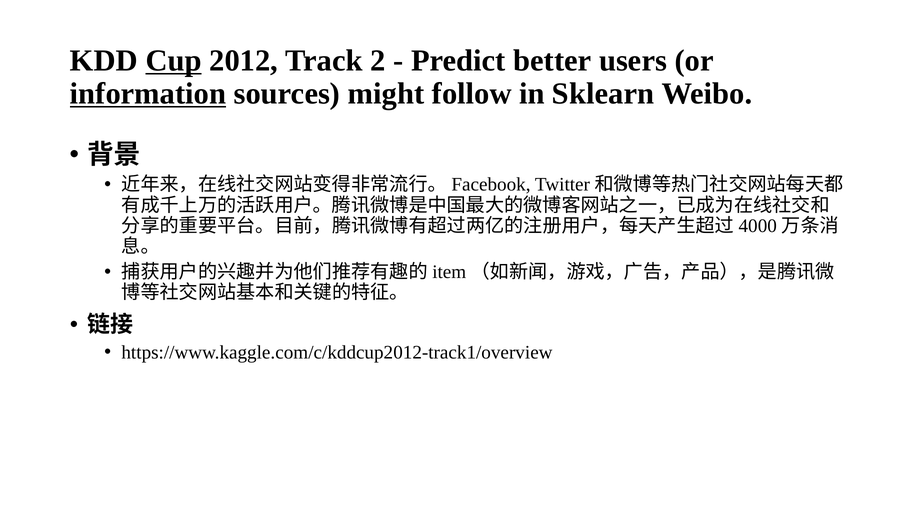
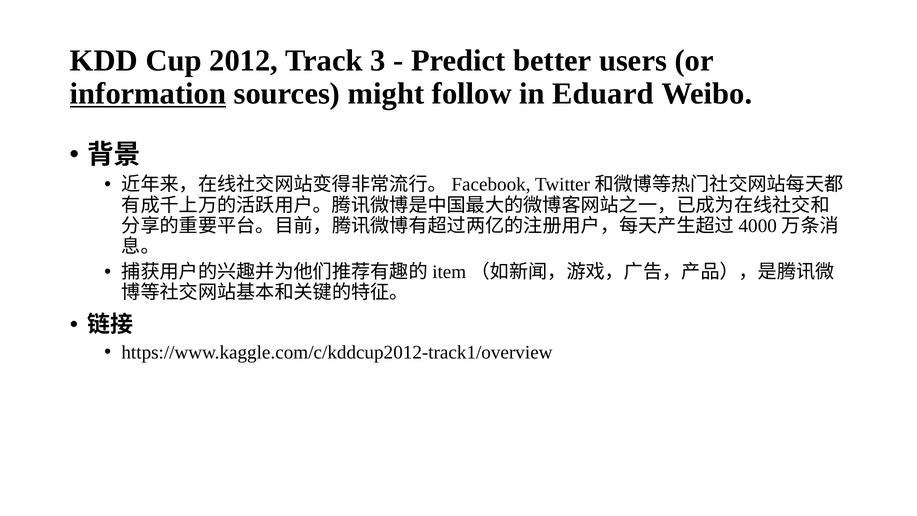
Cup underline: present -> none
2: 2 -> 3
Sklearn: Sklearn -> Eduard
